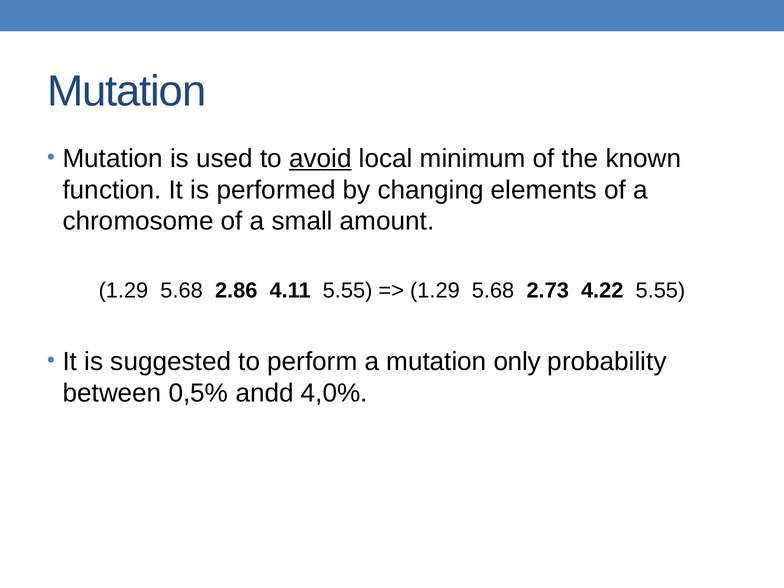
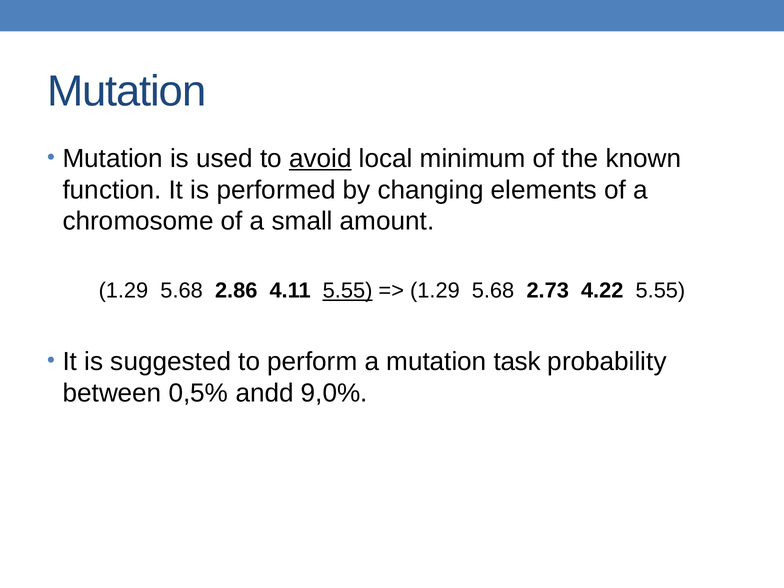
5.55 at (348, 291) underline: none -> present
only: only -> task
4,0%: 4,0% -> 9,0%
